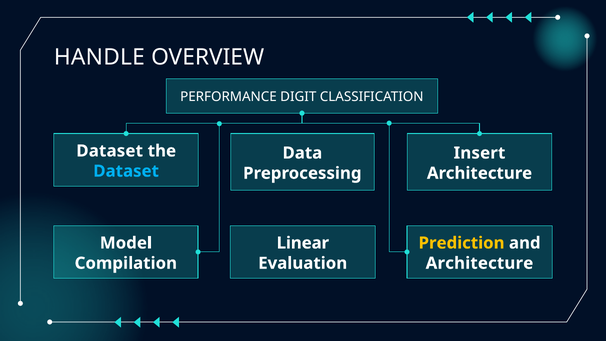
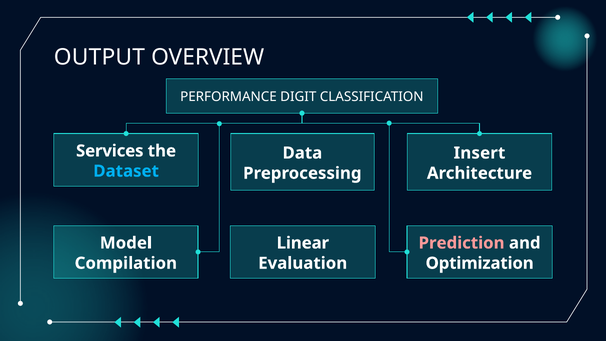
HANDLE: HANDLE -> OUTPUT
Dataset at (110, 151): Dataset -> Services
Prediction colour: yellow -> pink
Architecture at (479, 263): Architecture -> Optimization
